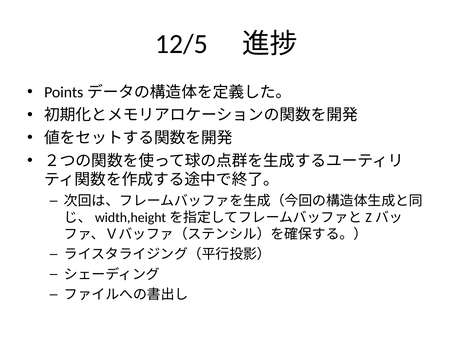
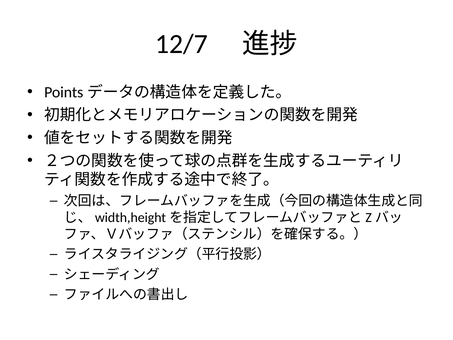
12/5: 12/5 -> 12/7
